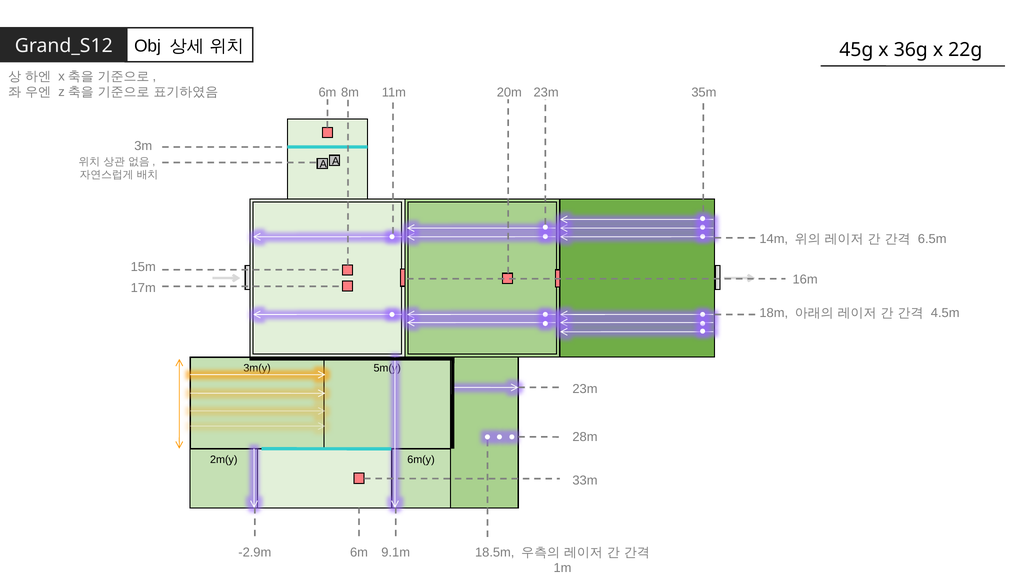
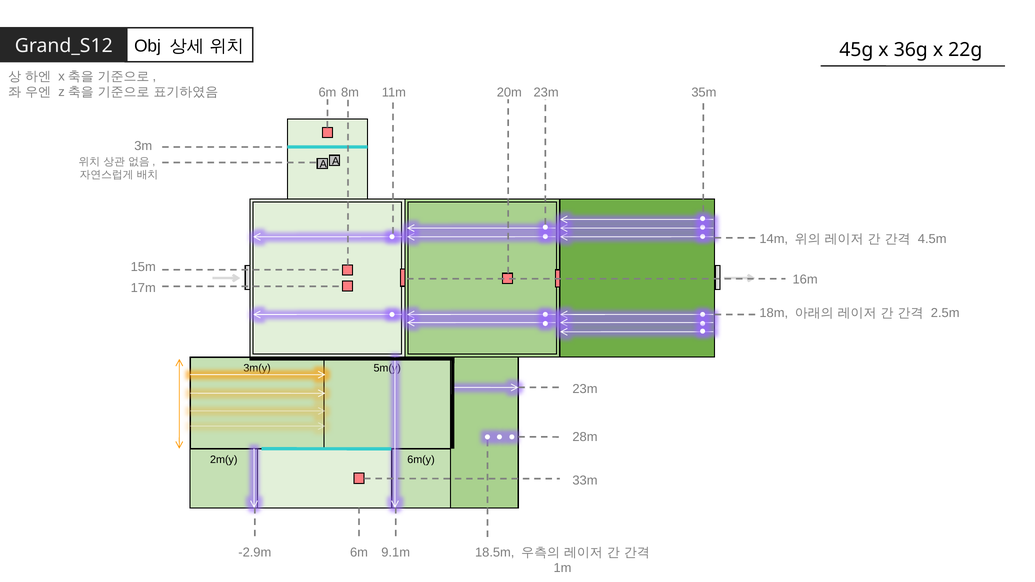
6.5m: 6.5m -> 4.5m
4.5m: 4.5m -> 2.5m
